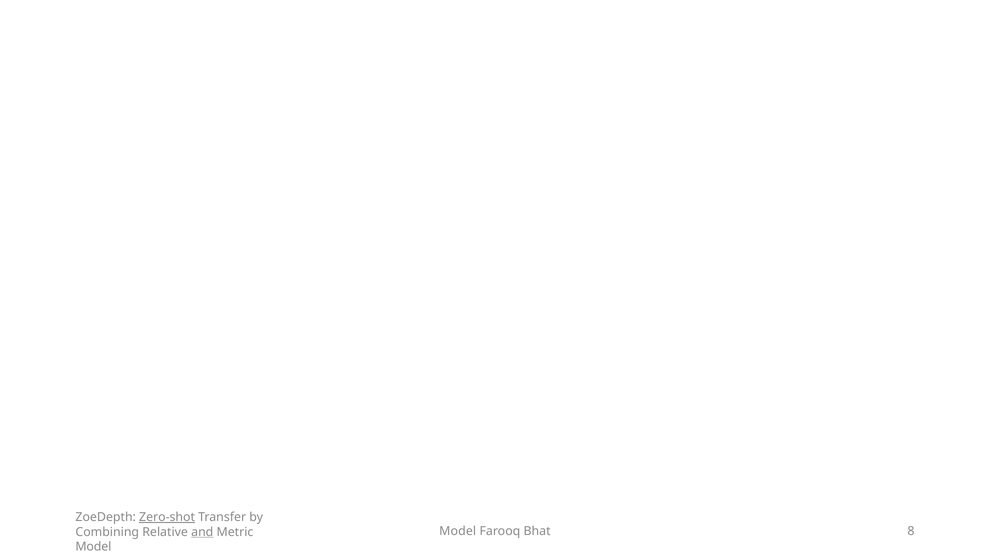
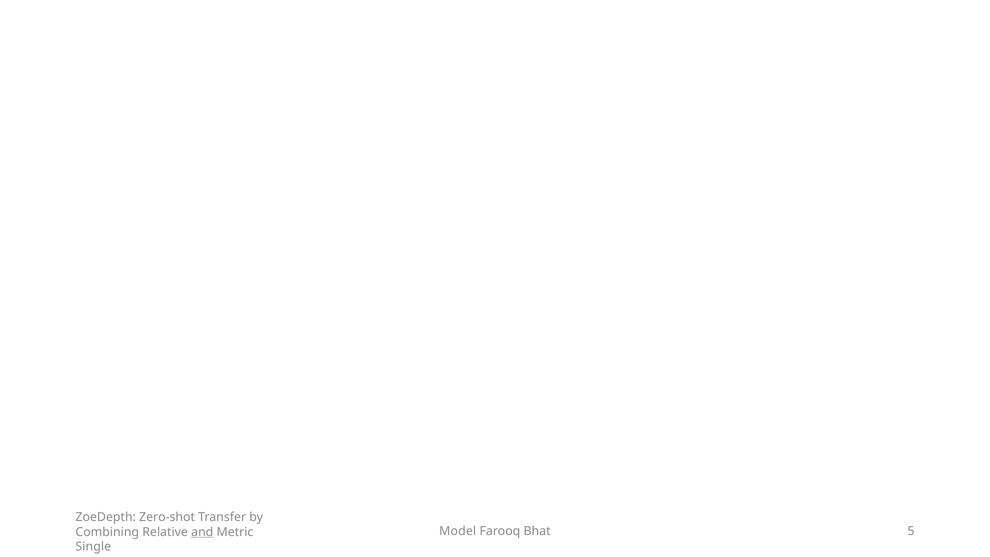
Zero-shot underline: present -> none
8: 8 -> 5
Model at (93, 547): Model -> Single
